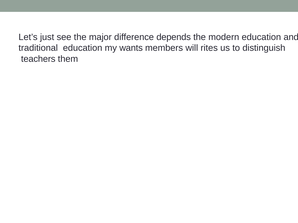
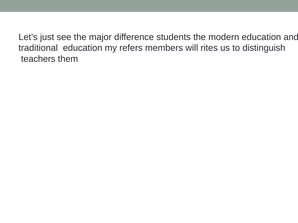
depends: depends -> students
wants: wants -> refers
